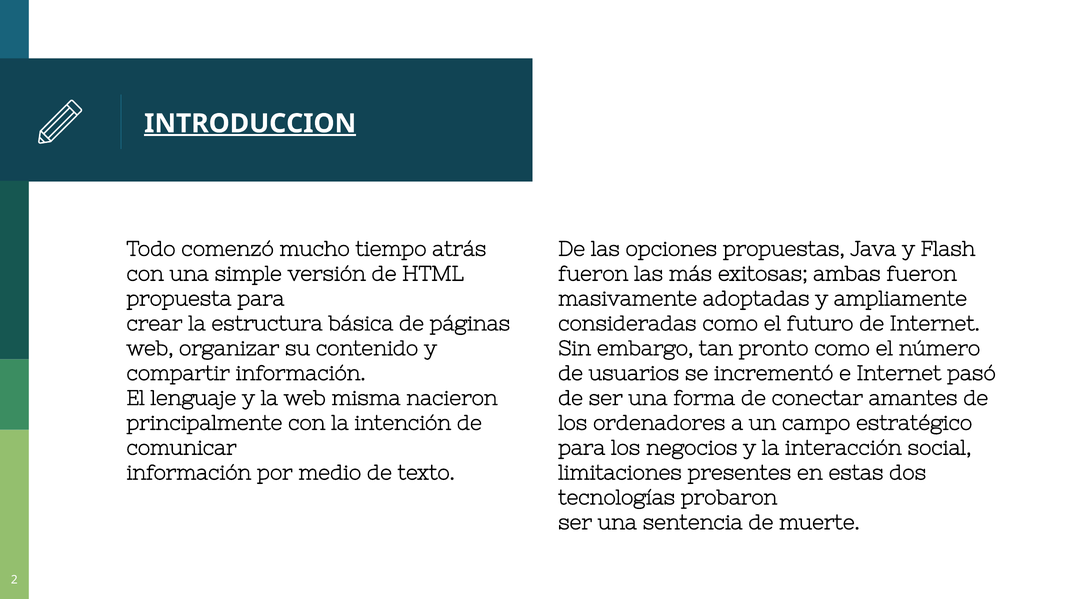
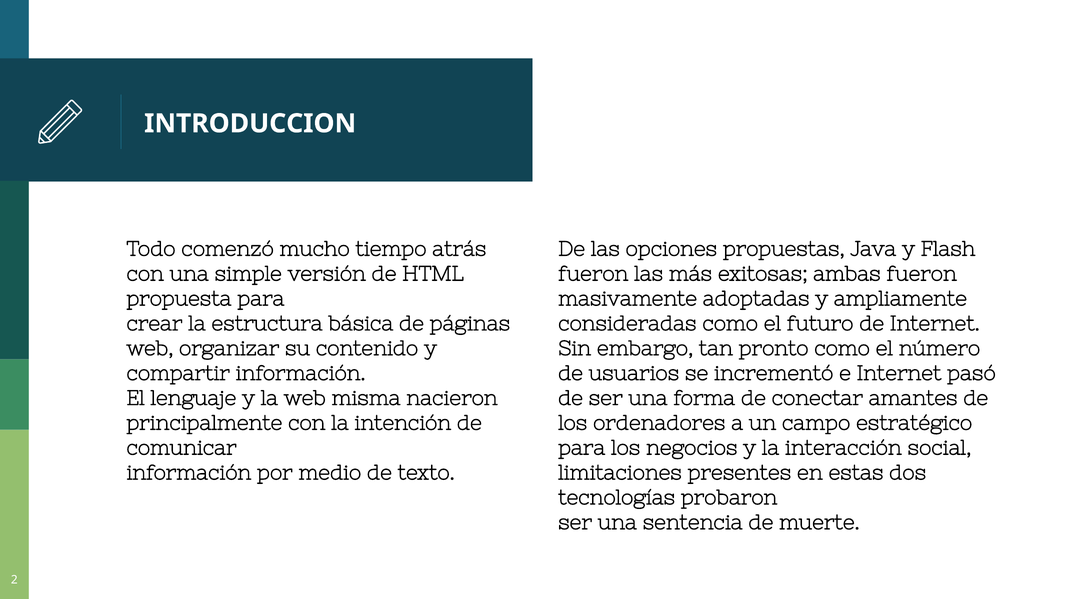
INTRODUCCION underline: present -> none
